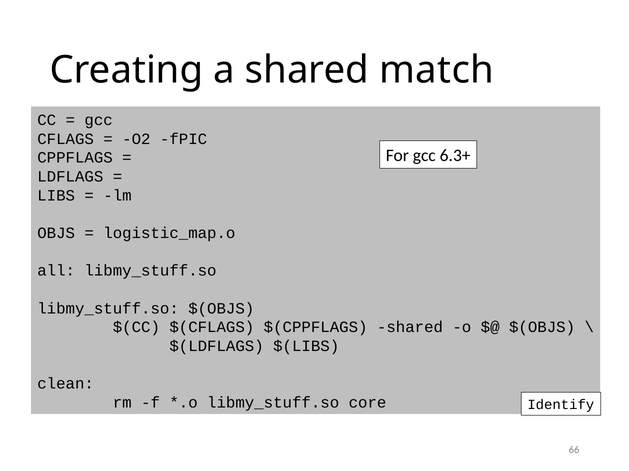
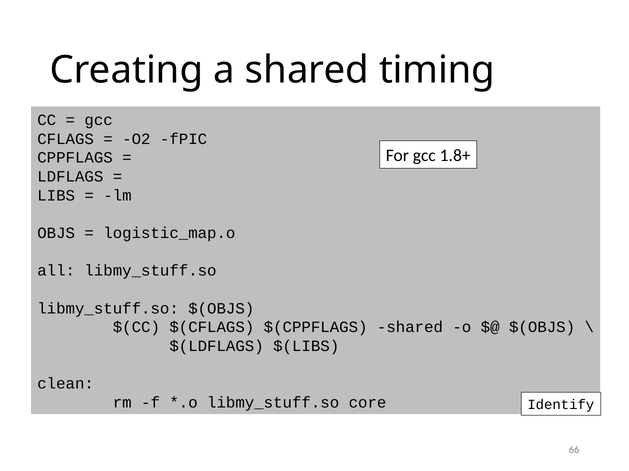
match: match -> timing
6.3+: 6.3+ -> 1.8+
